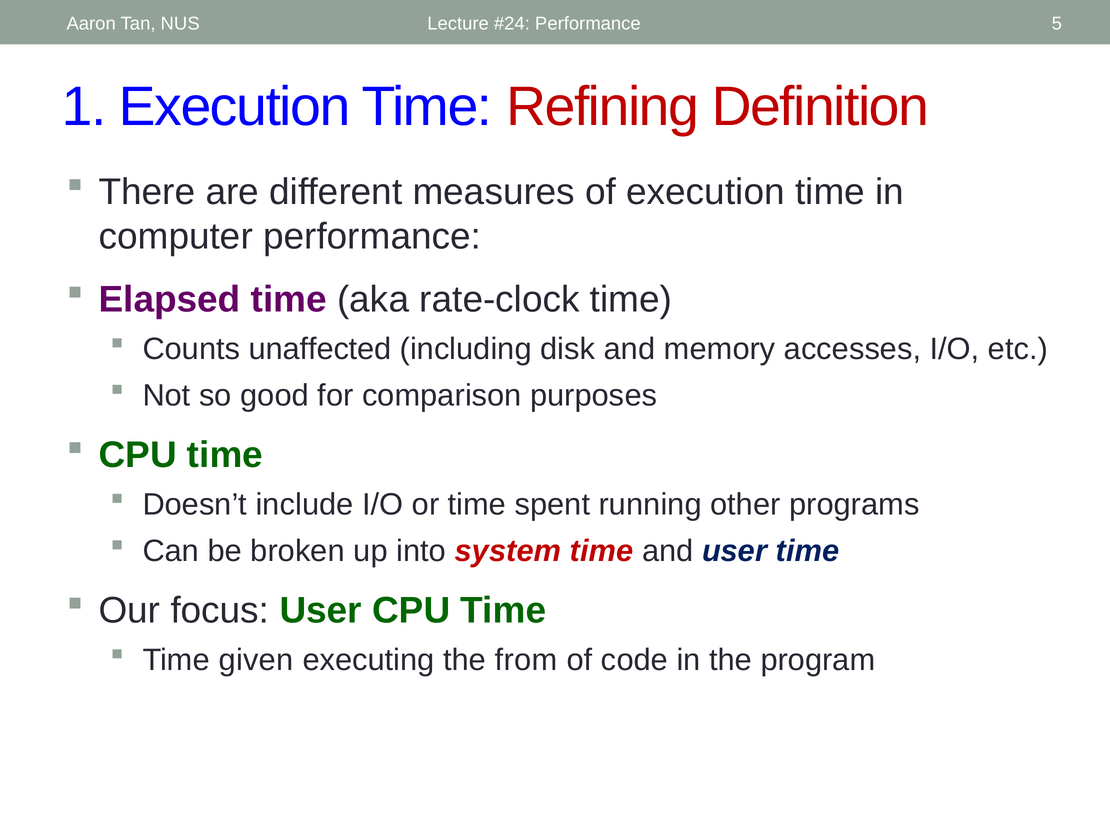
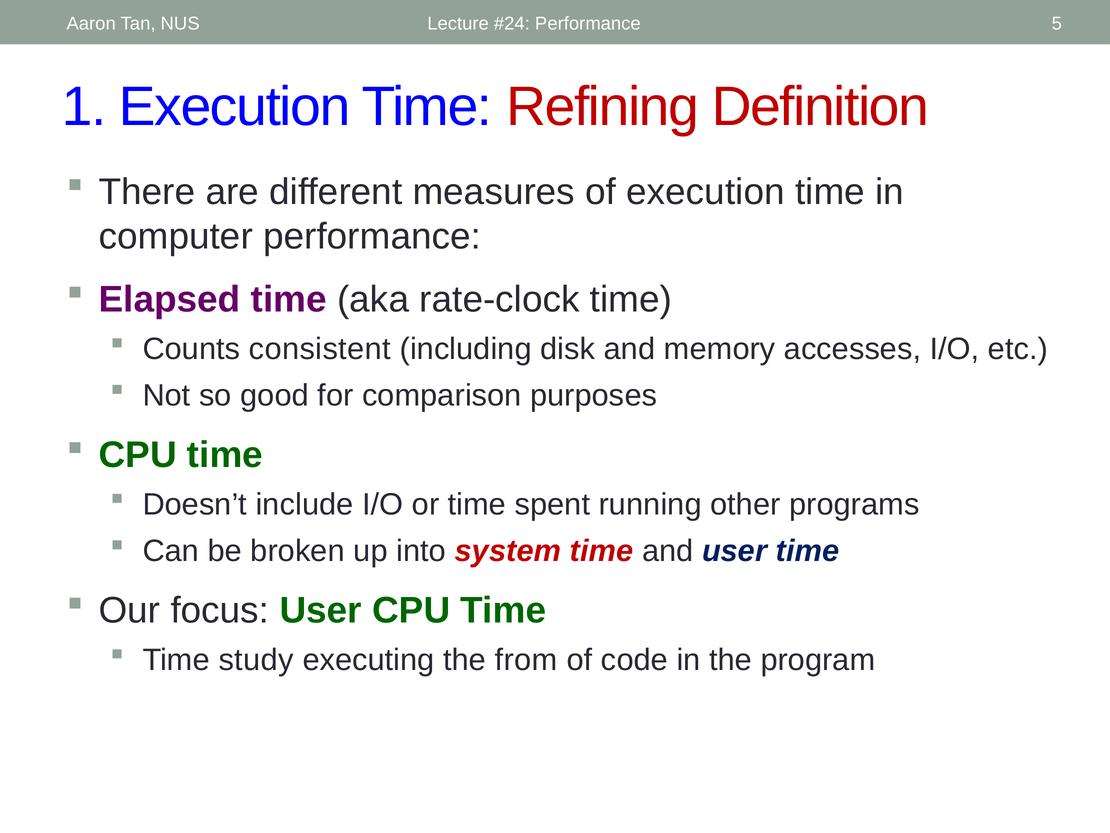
unaffected: unaffected -> consistent
given: given -> study
